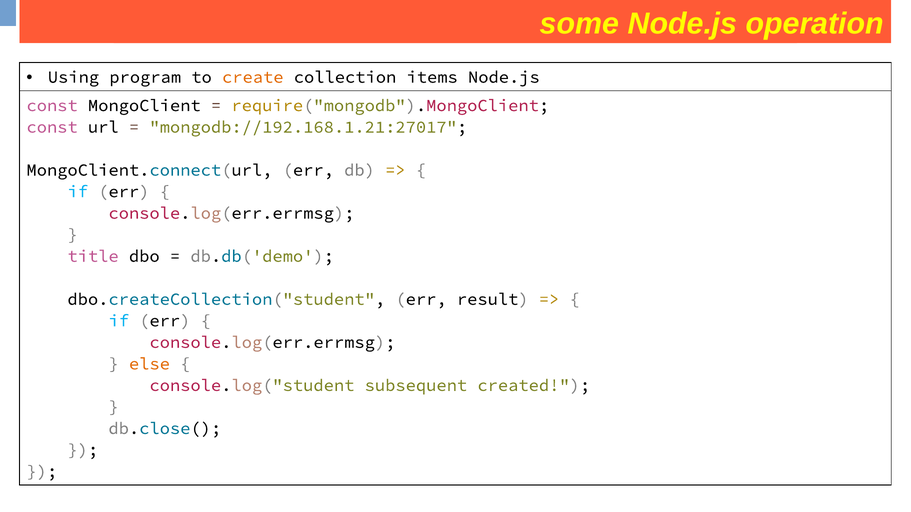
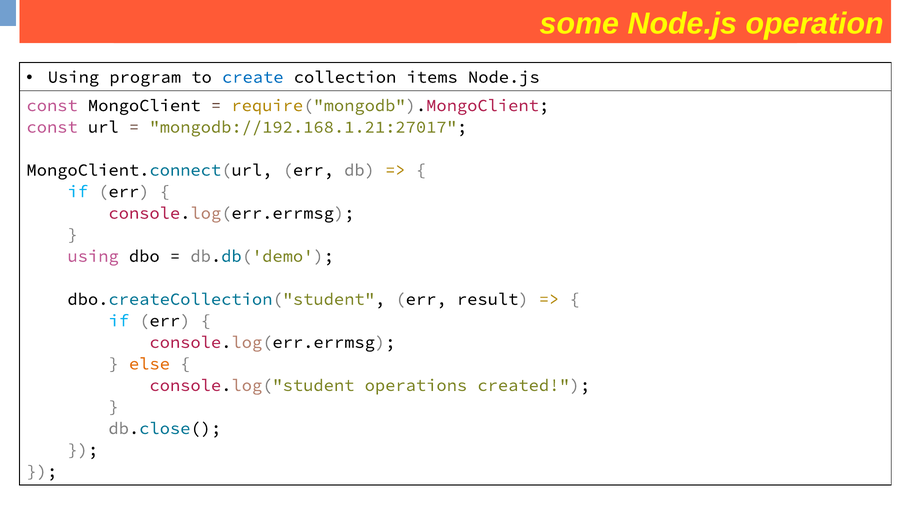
create colour: orange -> blue
title at (93, 256): title -> using
subsequent: subsequent -> operations
